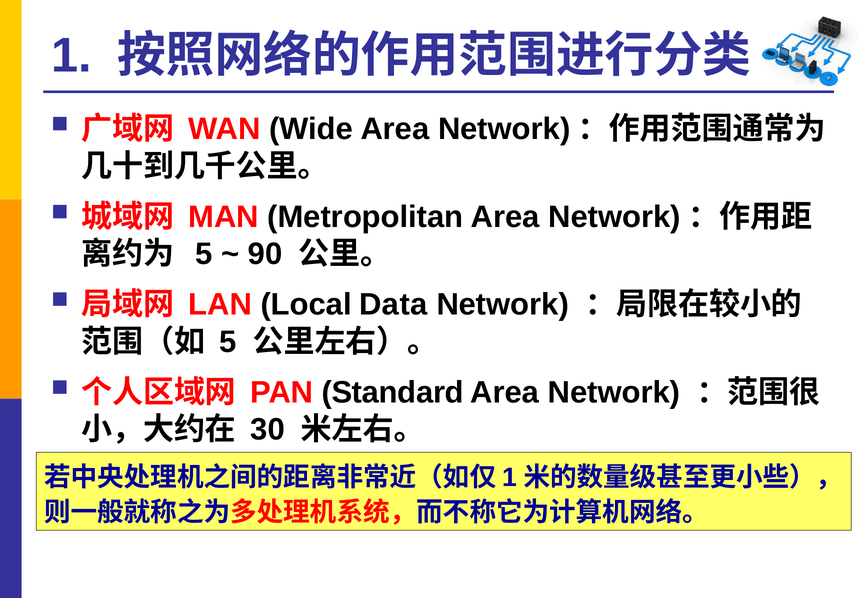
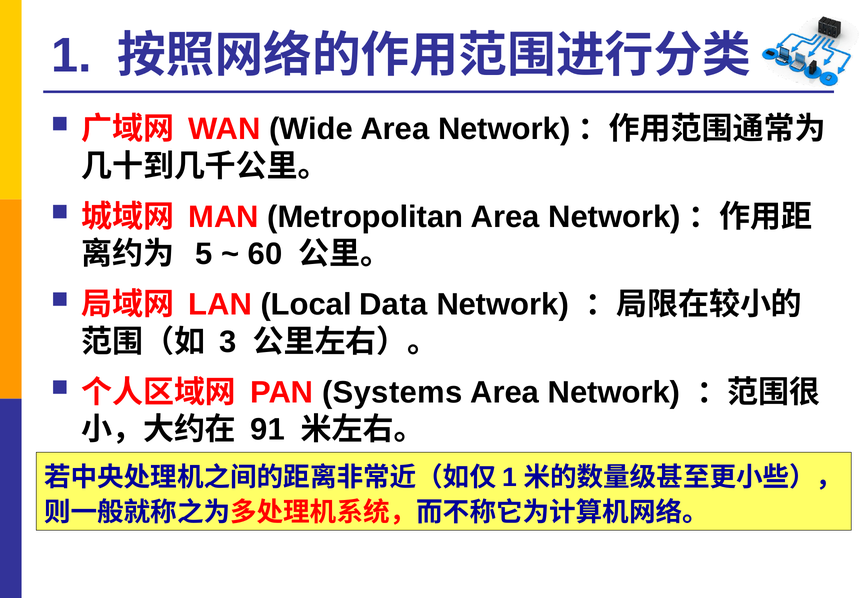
90: 90 -> 60
5 at (228, 342): 5 -> 3
Standard: Standard -> Systems
30: 30 -> 91
